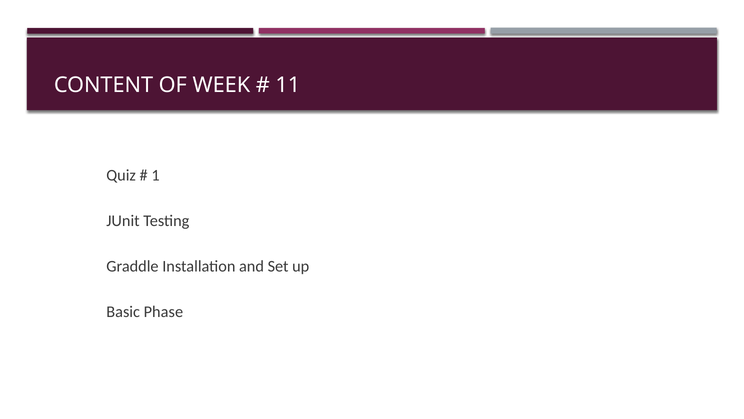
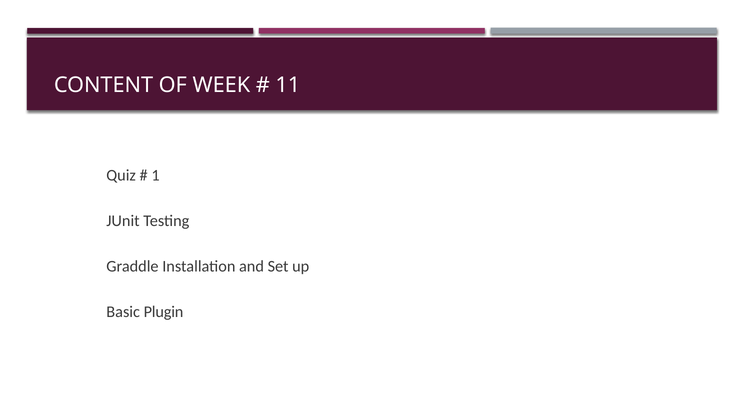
Phase: Phase -> Plugin
